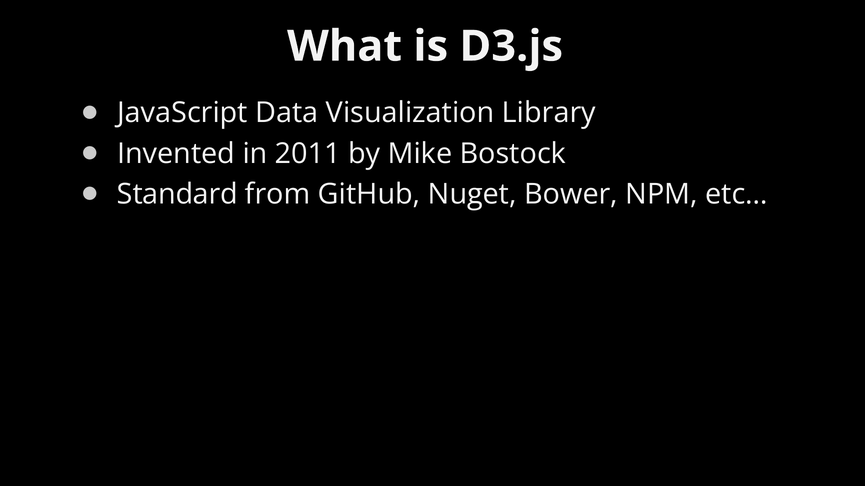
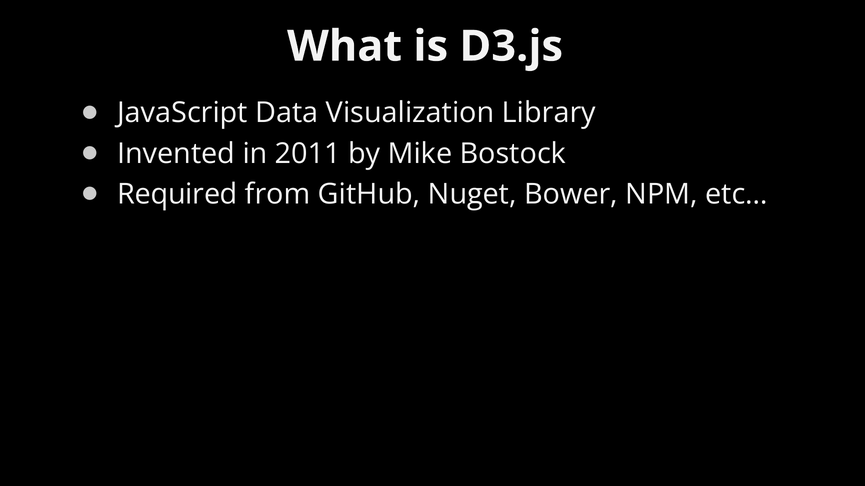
Standard: Standard -> Required
